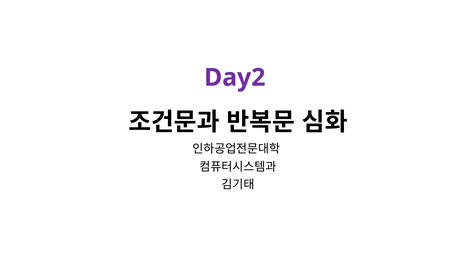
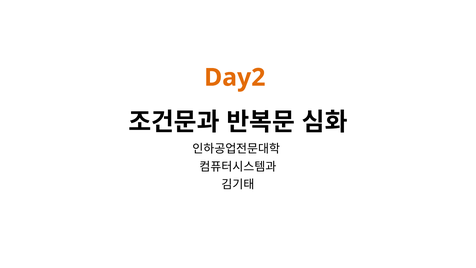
Day2 colour: purple -> orange
